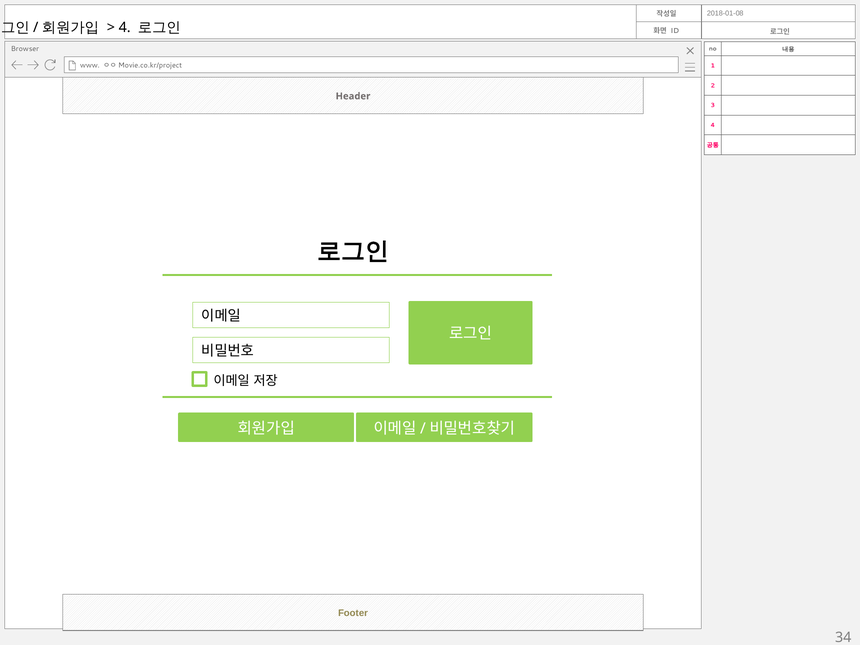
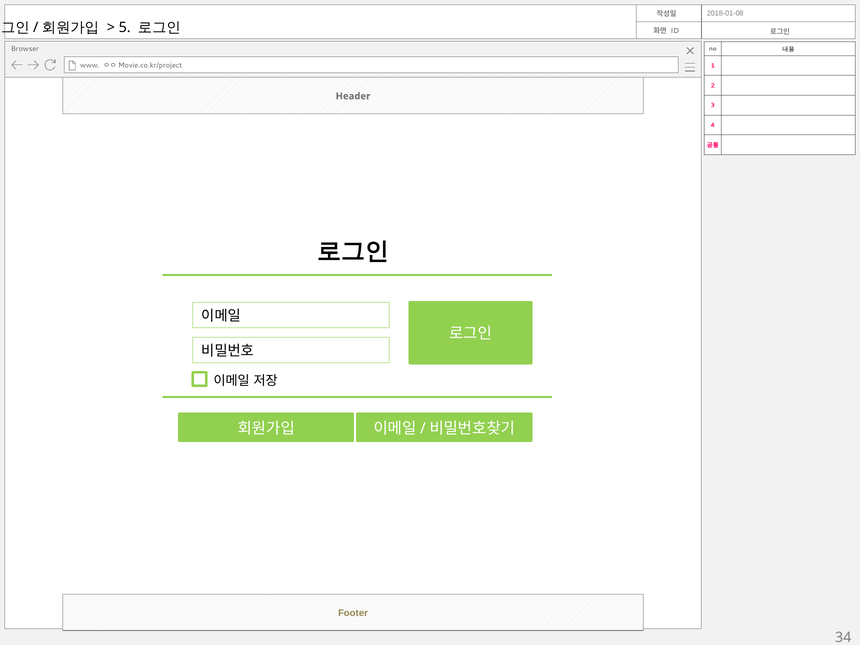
4 at (125, 27): 4 -> 5
